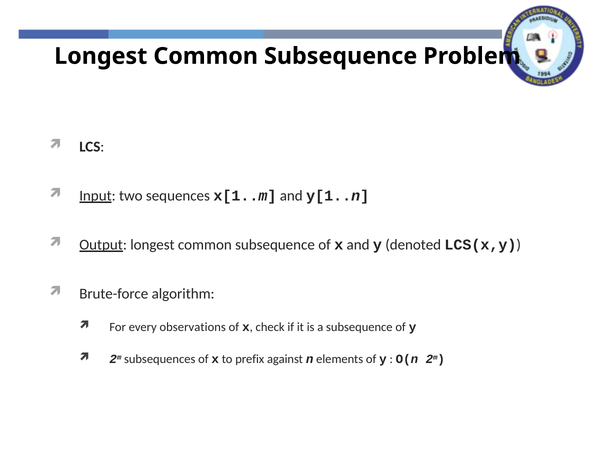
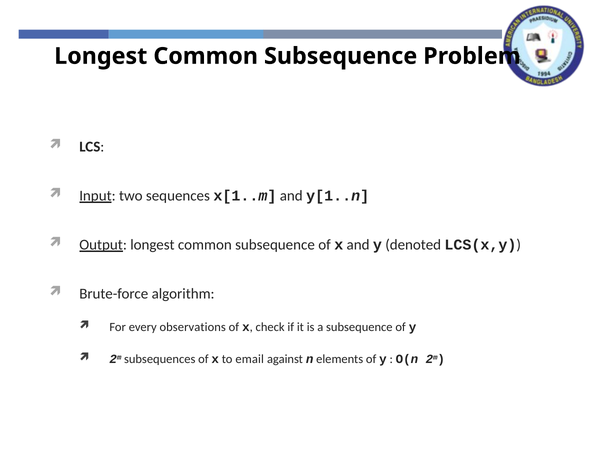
prefix: prefix -> email
